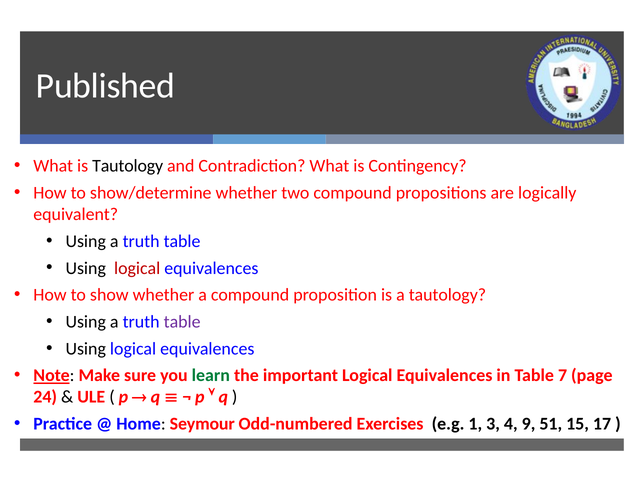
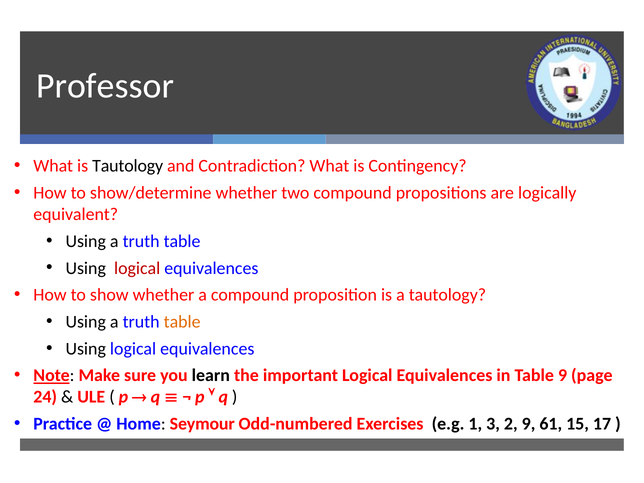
Published: Published -> Professor
table at (182, 322) colour: purple -> orange
learn colour: green -> black
Table 7: 7 -> 9
4: 4 -> 2
51: 51 -> 61
